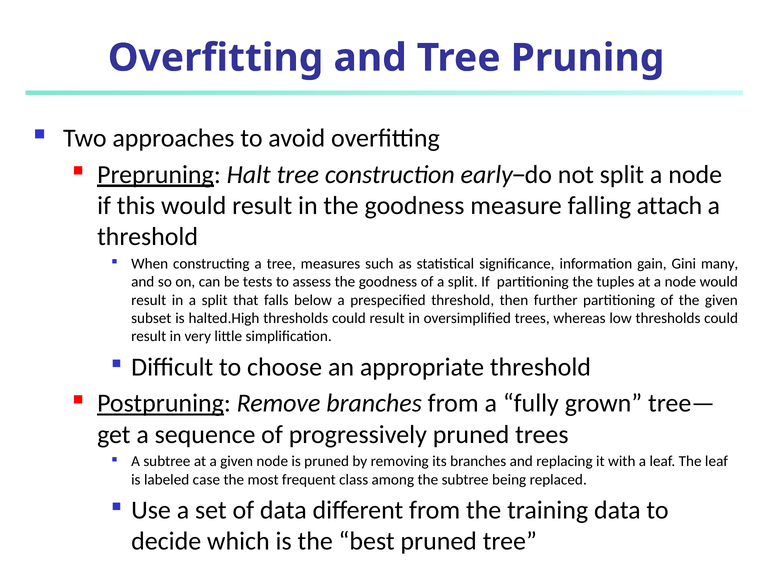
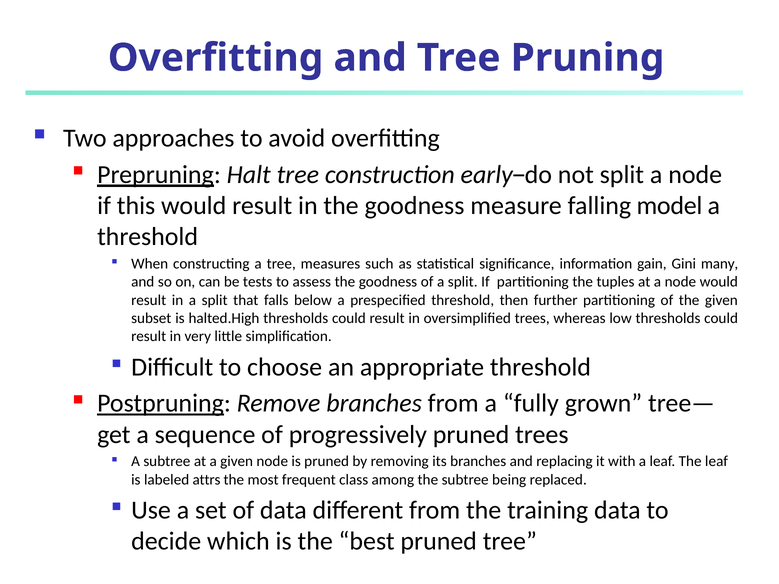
attach: attach -> model
case: case -> attrs
